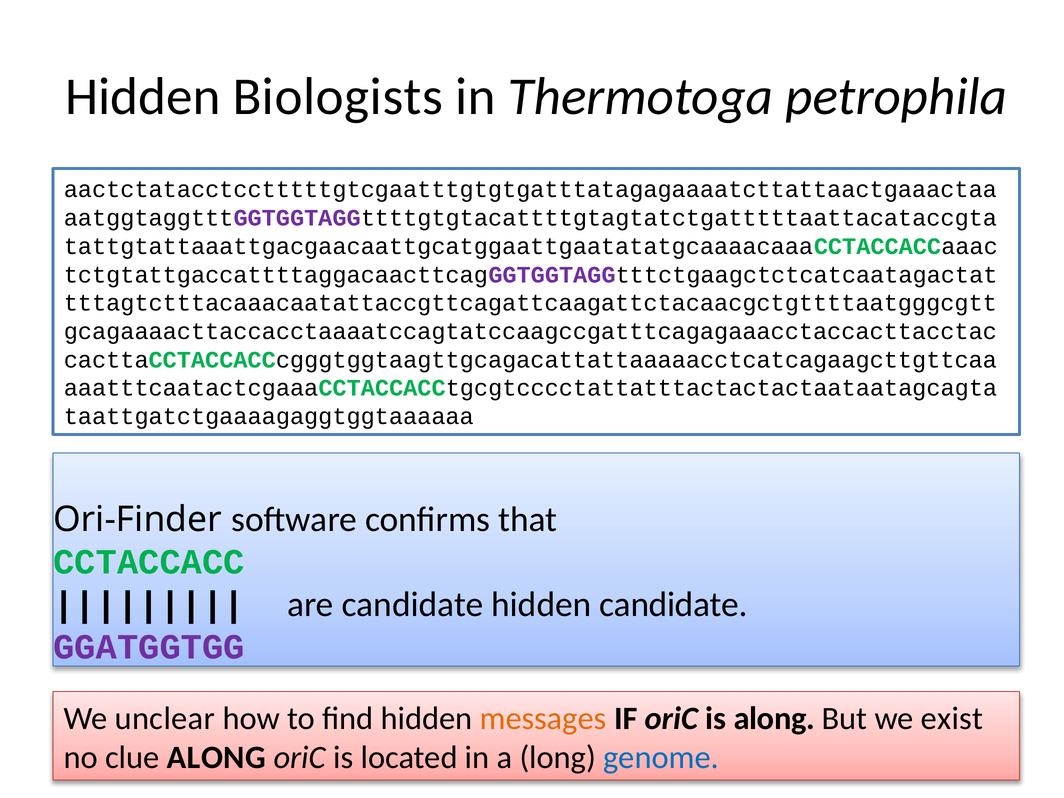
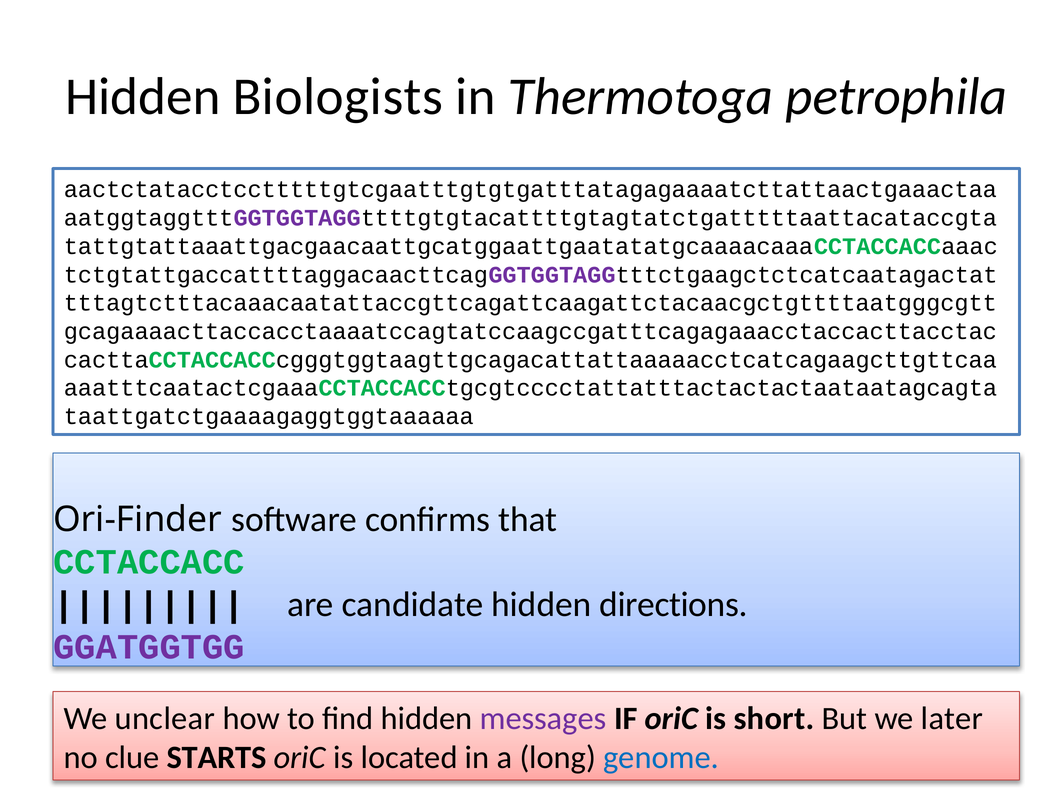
hidden candidate: candidate -> directions
messages colour: orange -> purple
is along: along -> short
exist: exist -> later
clue ALONG: ALONG -> STARTS
